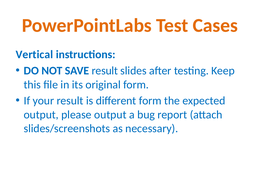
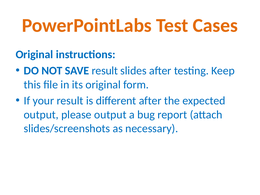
Vertical at (34, 55): Vertical -> Original
different form: form -> after
